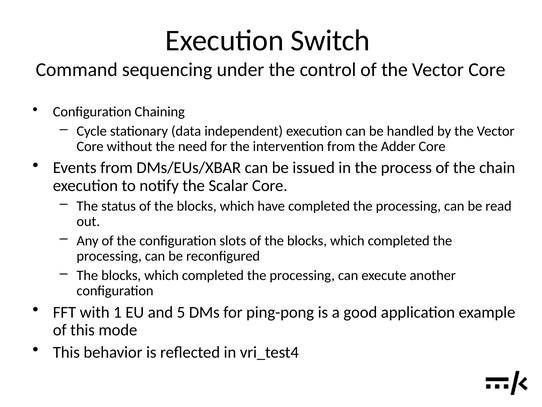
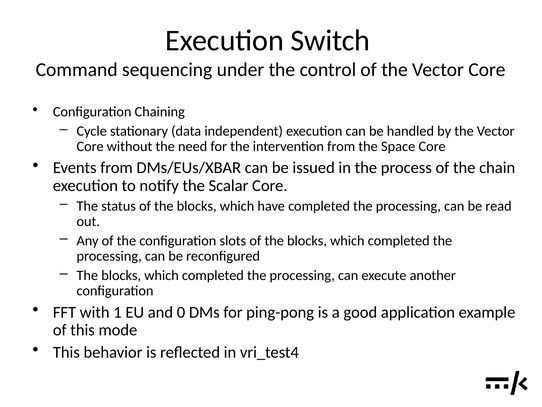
Adder: Adder -> Space
5: 5 -> 0
